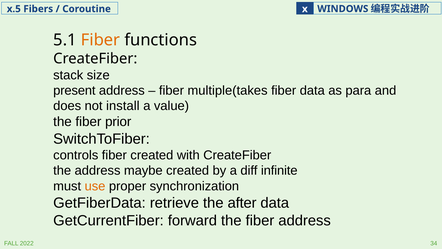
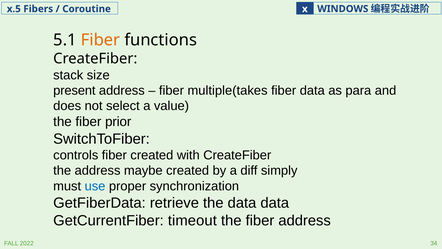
install: install -> select
infinite: infinite -> simply
use colour: orange -> blue
the after: after -> data
forward: forward -> timeout
